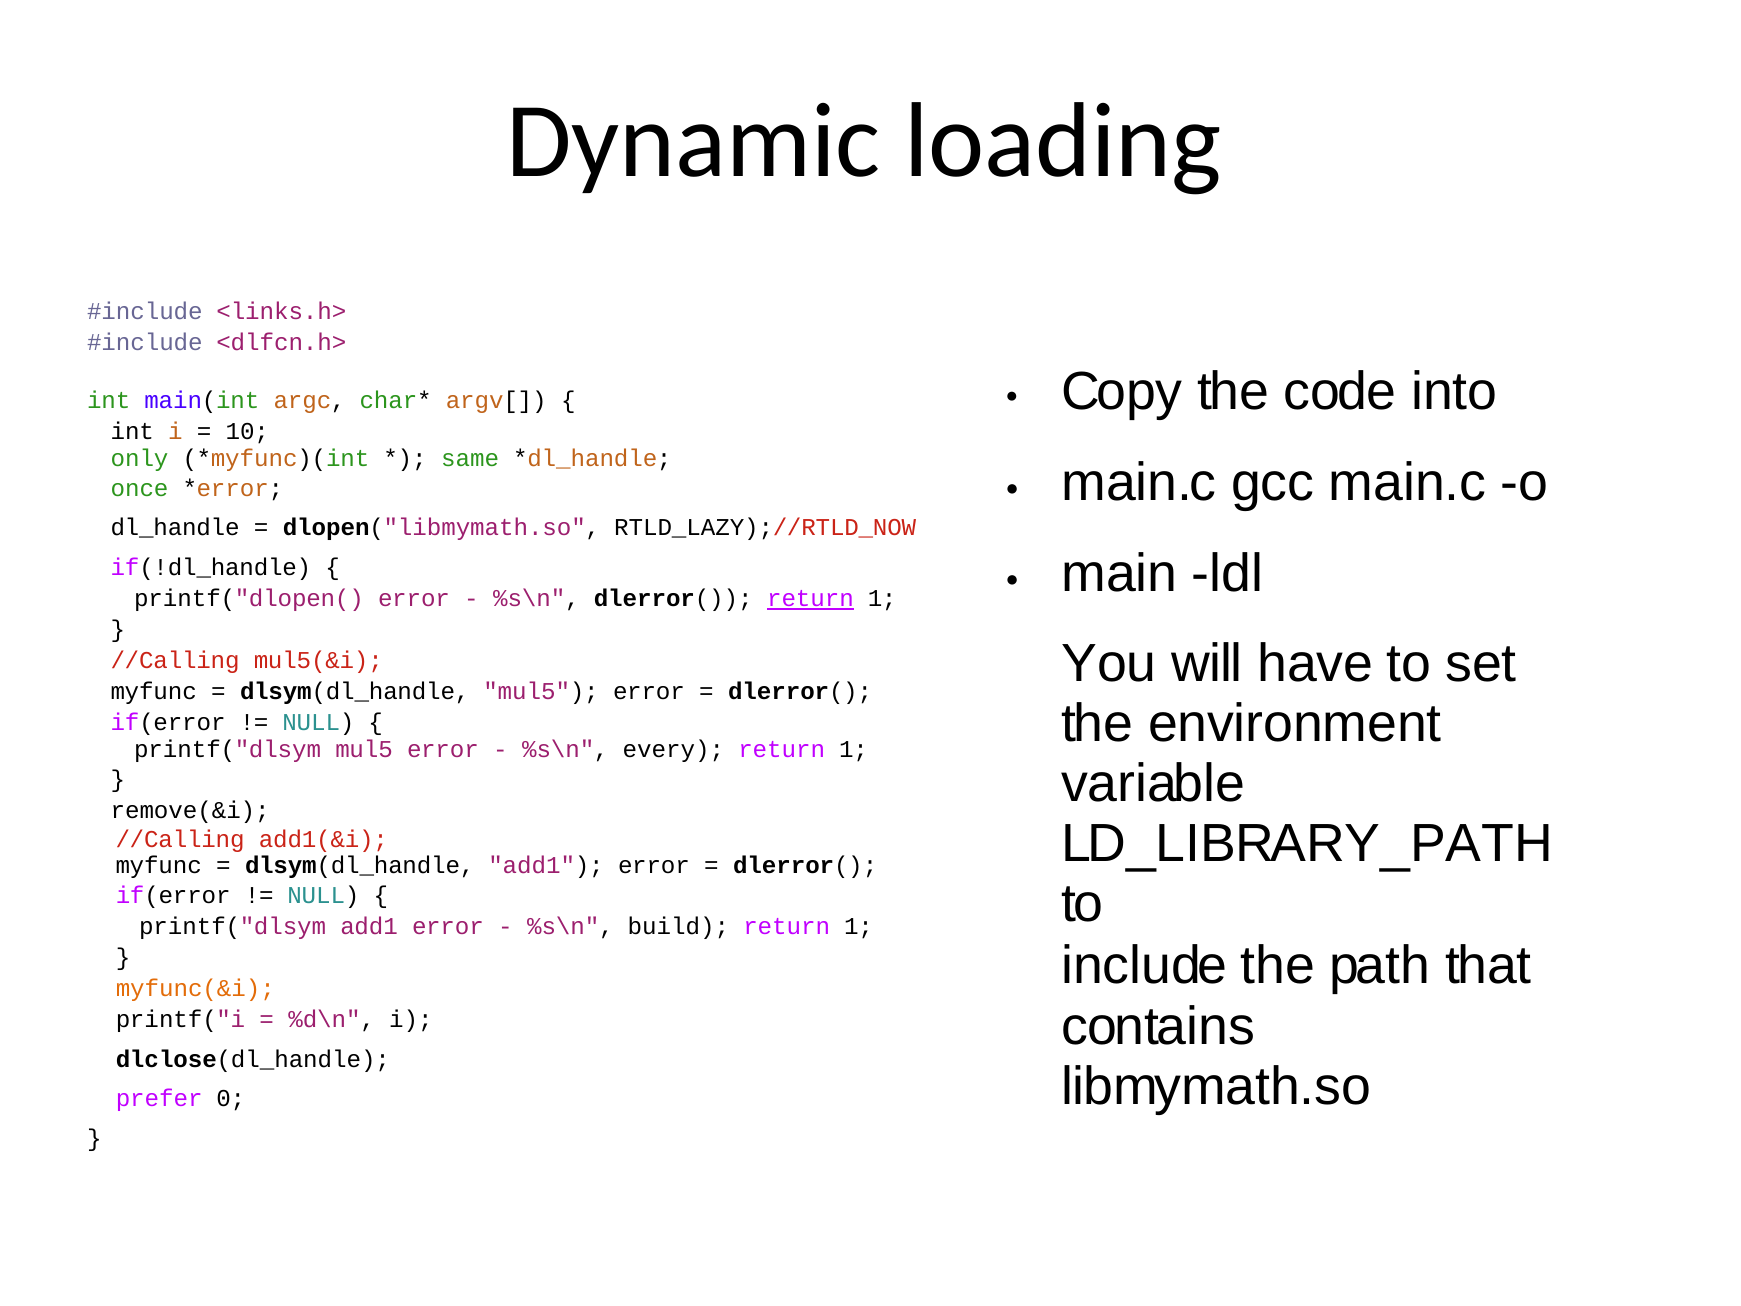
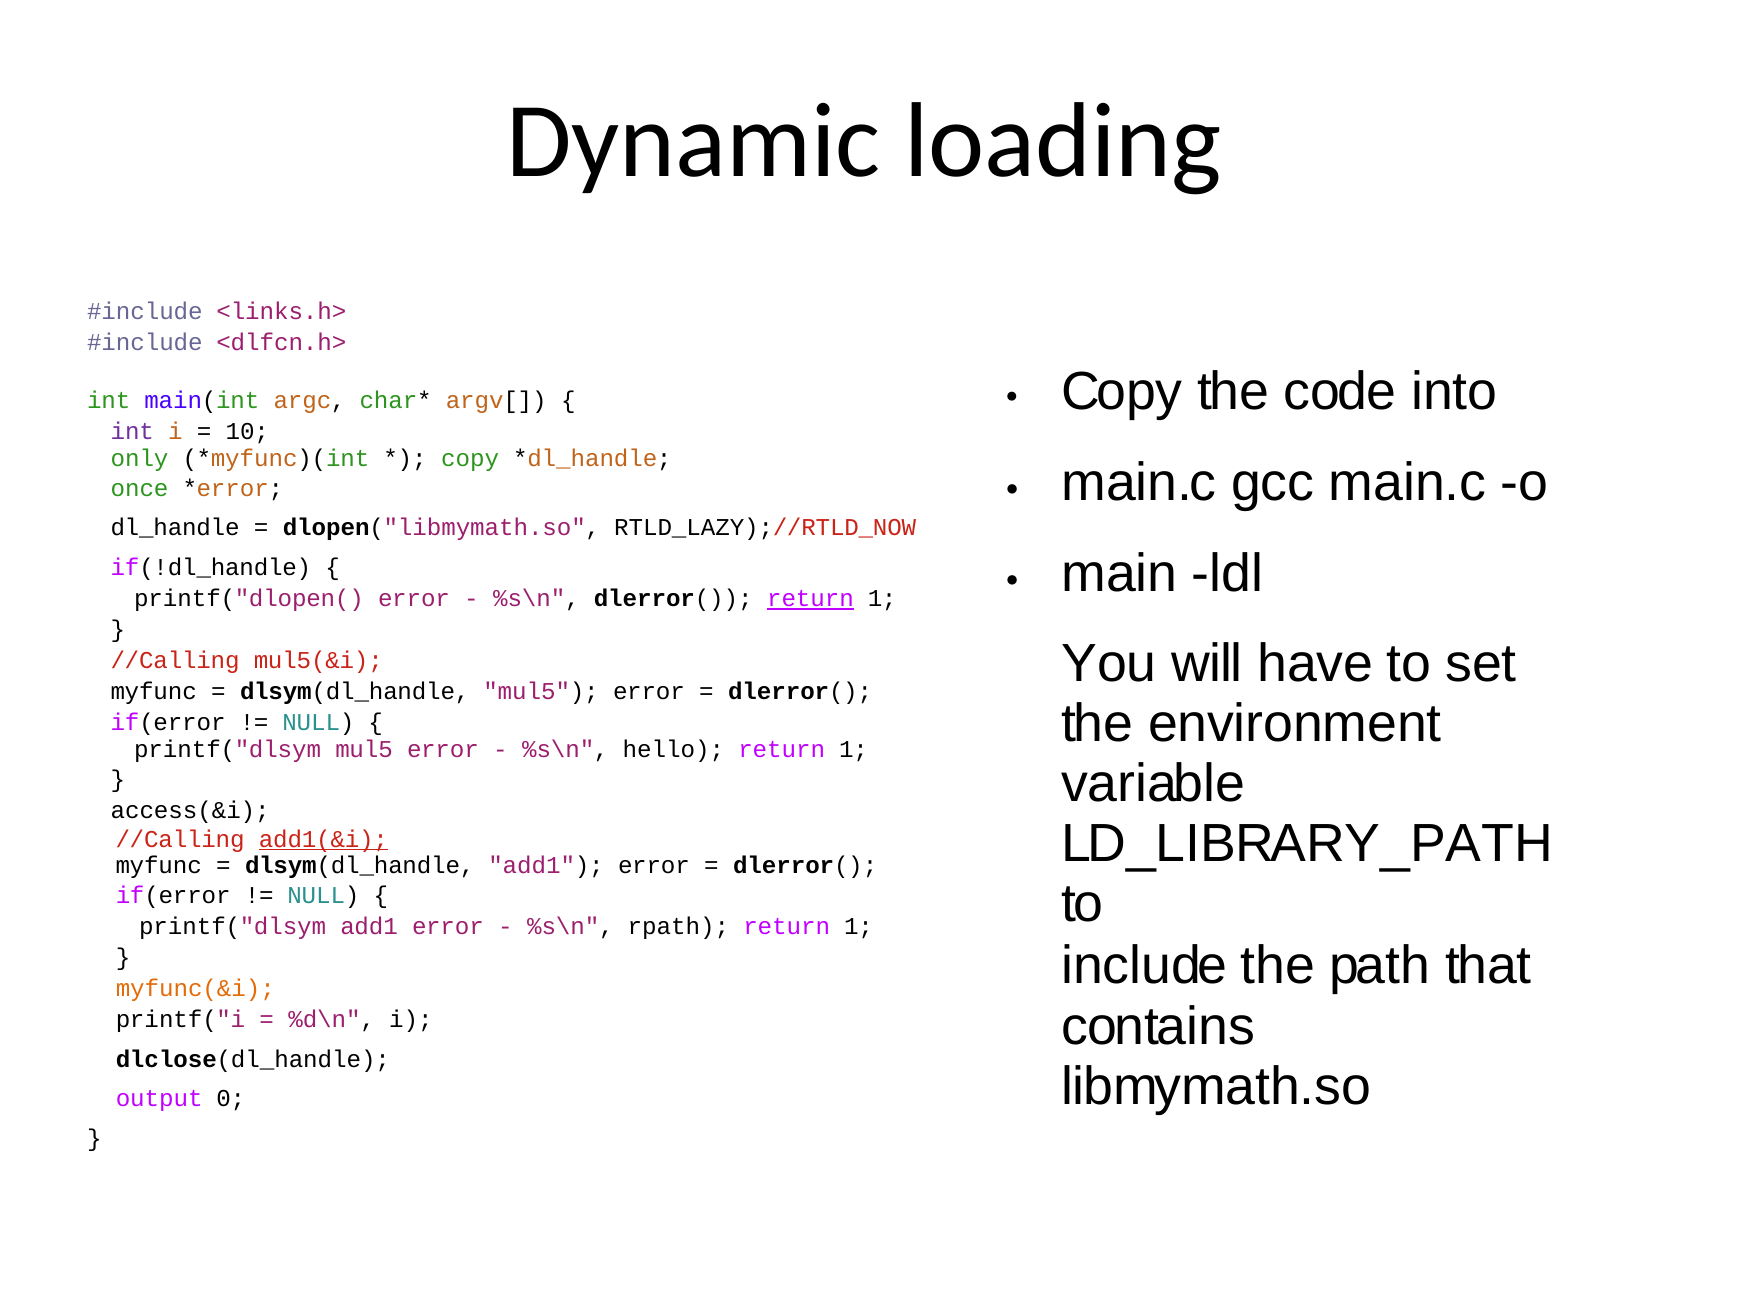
int at (132, 432) colour: black -> purple
same at (470, 458): same -> copy
every: every -> hello
remove(&i: remove(&i -> access(&i
add1(&i underline: none -> present
build: build -> rpath
prefer: prefer -> output
